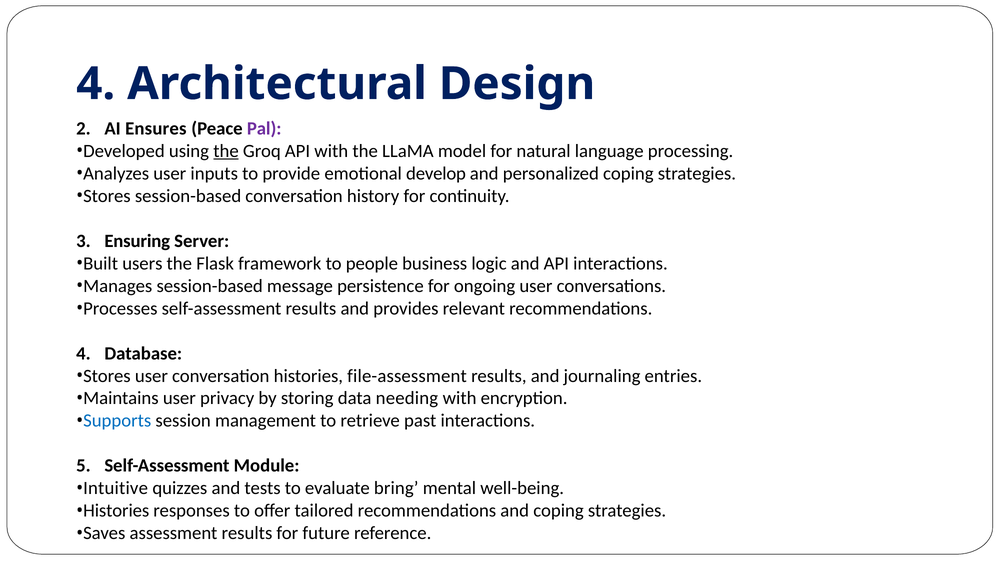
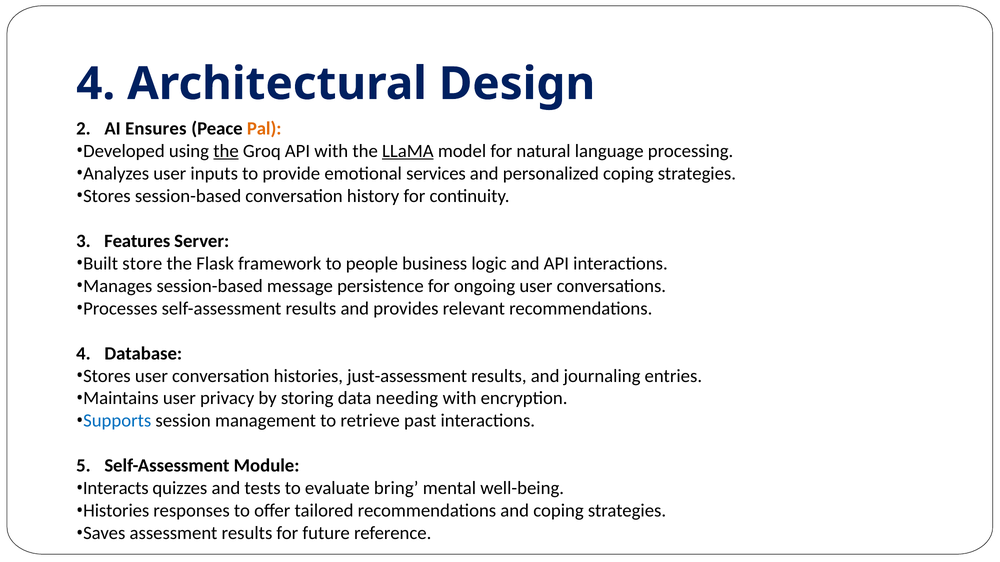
Pal colour: purple -> orange
LLaMA underline: none -> present
develop: develop -> services
Ensuring: Ensuring -> Features
users: users -> store
file-assessment: file-assessment -> just-assessment
Intuitive: Intuitive -> Interacts
